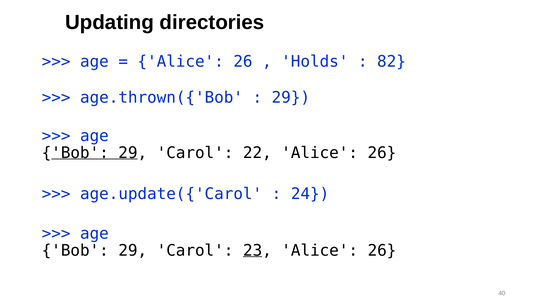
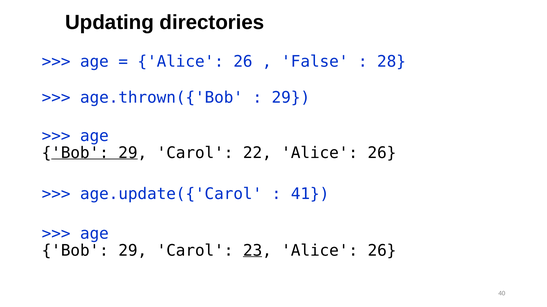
Holds: Holds -> False
82: 82 -> 28
24: 24 -> 41
